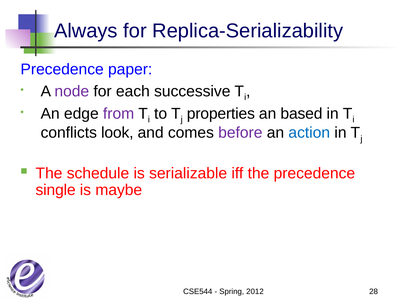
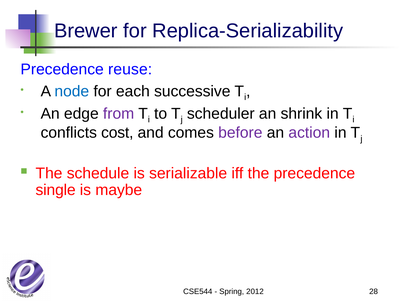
Always: Always -> Brewer
paper: paper -> reuse
node colour: purple -> blue
properties: properties -> scheduler
based: based -> shrink
look: look -> cost
action colour: blue -> purple
